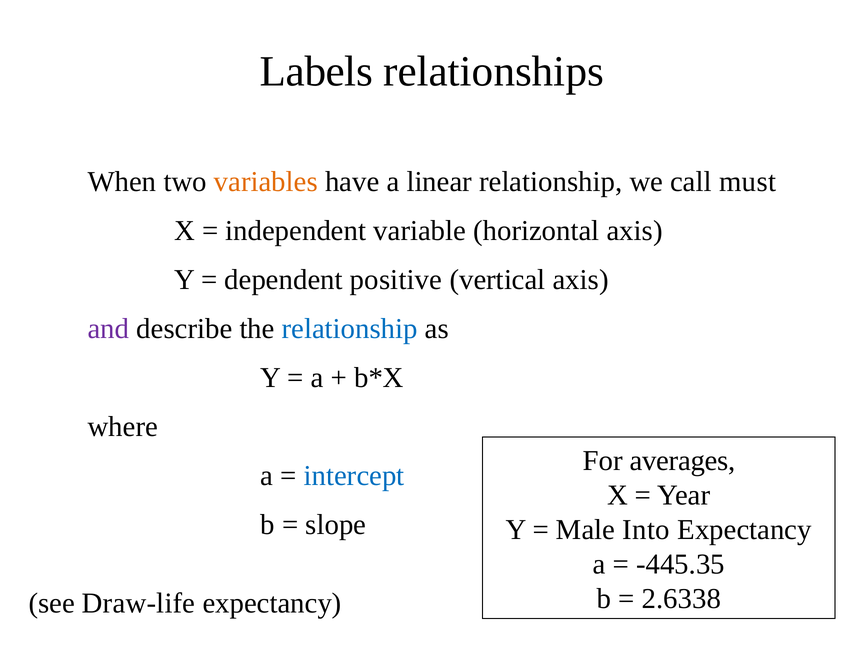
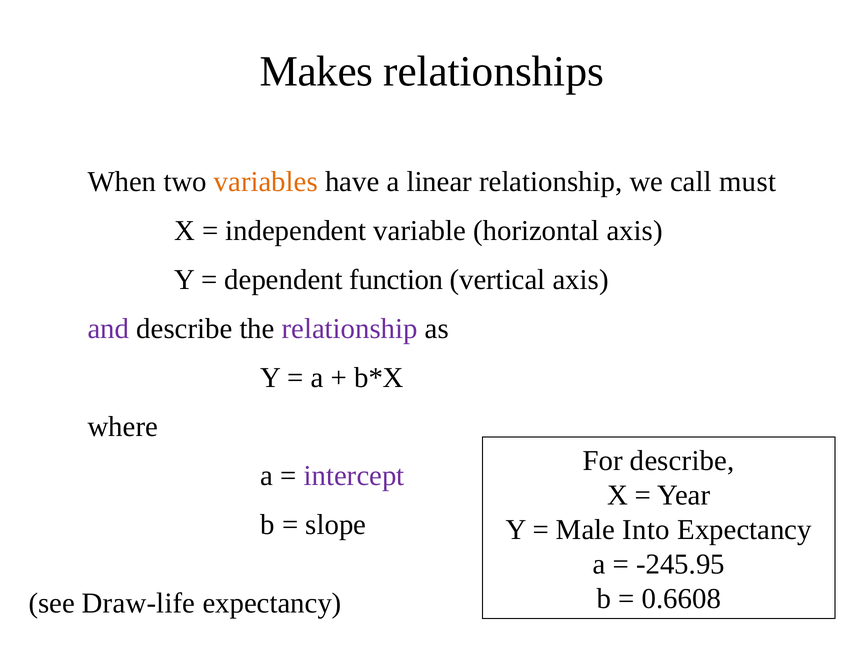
Labels: Labels -> Makes
positive: positive -> function
relationship at (350, 329) colour: blue -> purple
For averages: averages -> describe
intercept colour: blue -> purple
-445.35: -445.35 -> -245.95
2.6338: 2.6338 -> 0.6608
